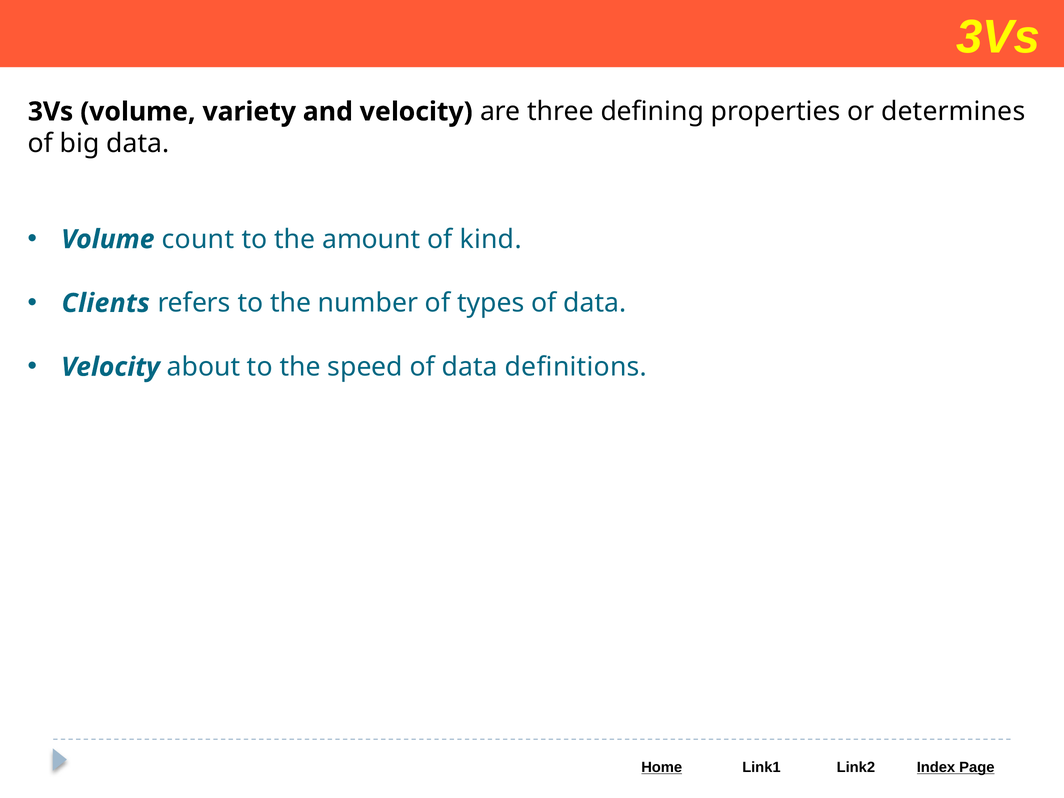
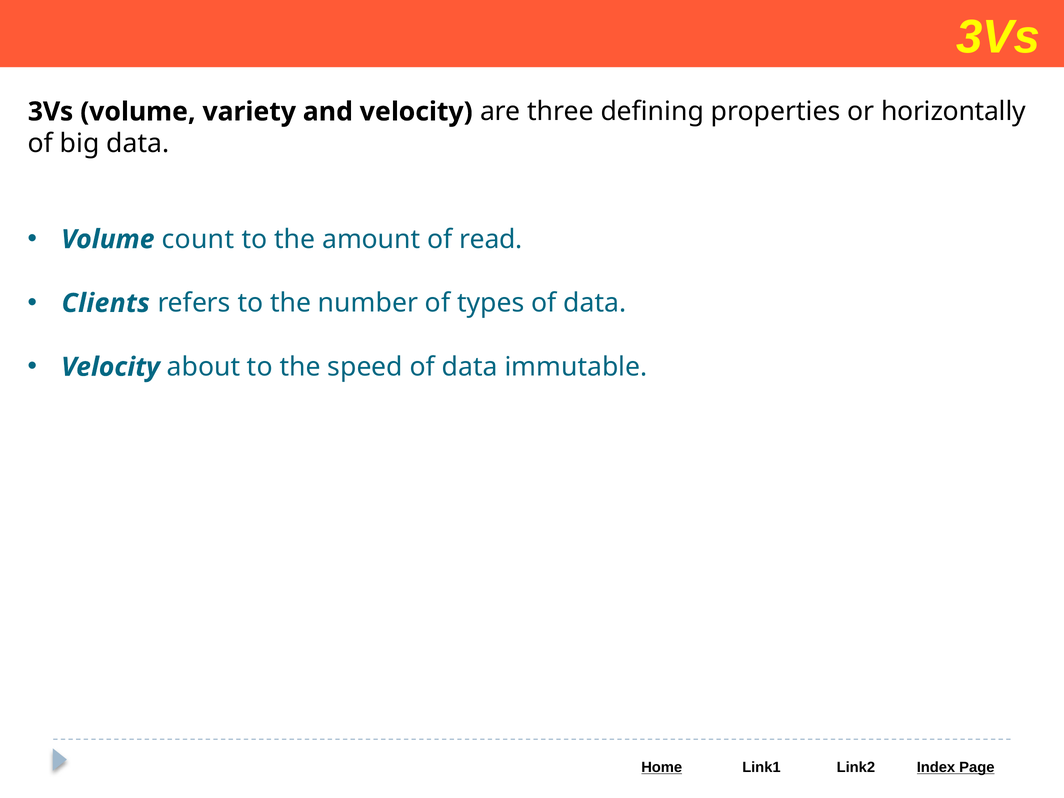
determines: determines -> horizontally
kind: kind -> read
definitions: definitions -> immutable
